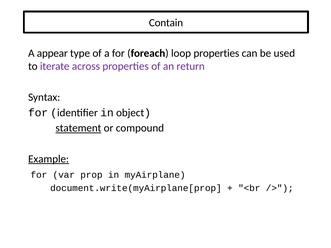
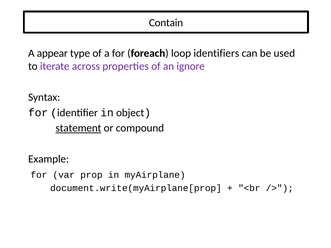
loop properties: properties -> identifiers
return: return -> ignore
Example underline: present -> none
